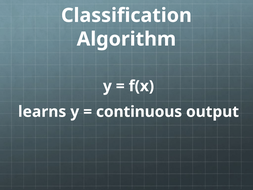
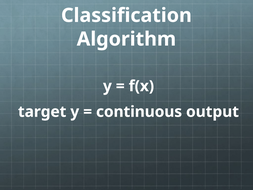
learns: learns -> target
